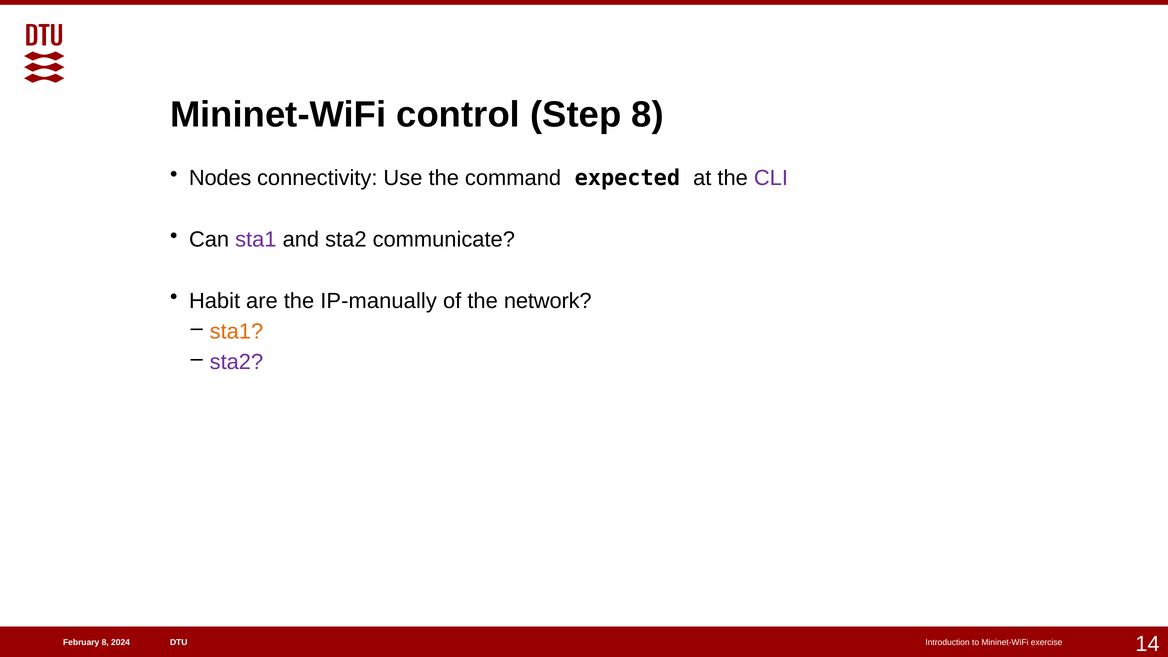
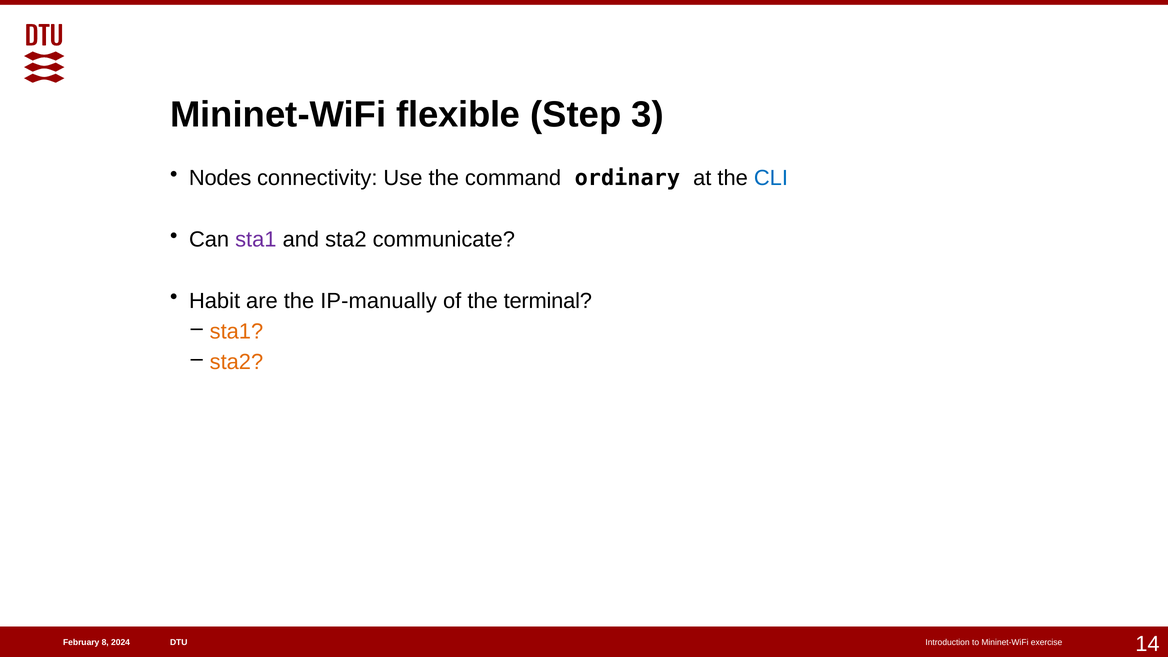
control: control -> flexible
Step 8: 8 -> 3
expected: expected -> ordinary
CLI colour: purple -> blue
network: network -> terminal
sta2 at (236, 362) colour: purple -> orange
